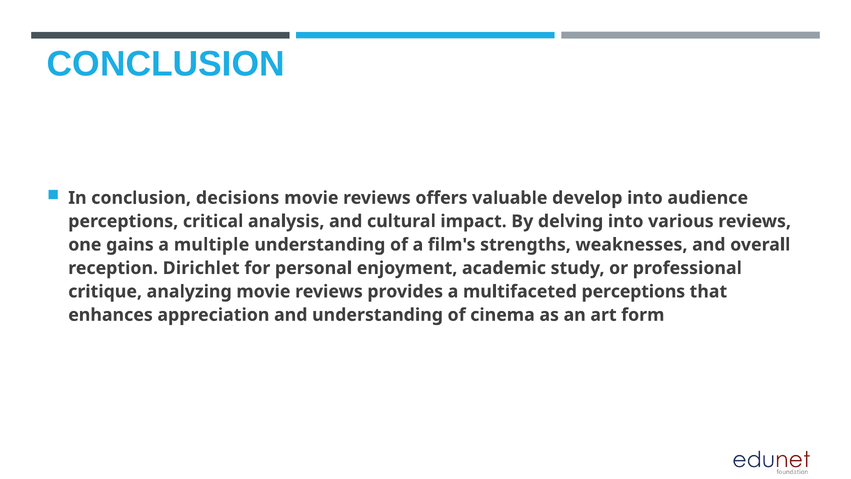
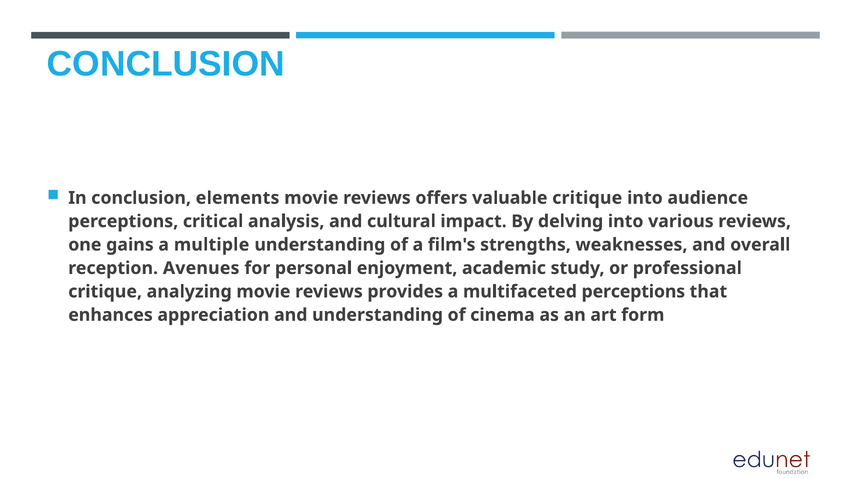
decisions: decisions -> elements
valuable develop: develop -> critique
Dirichlet: Dirichlet -> Avenues
